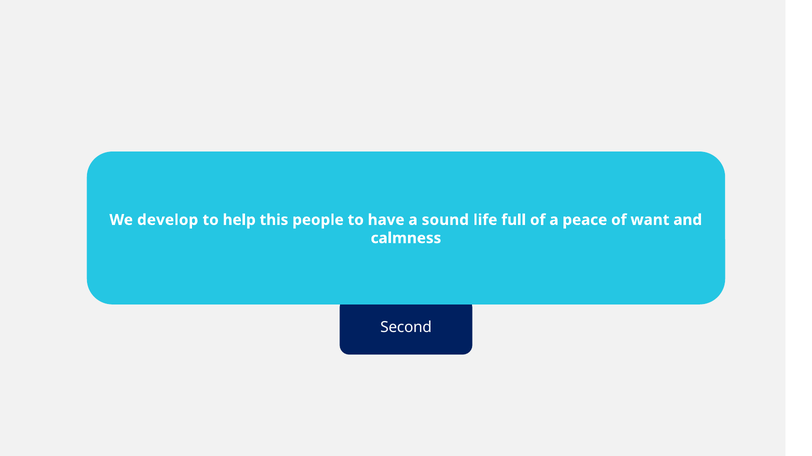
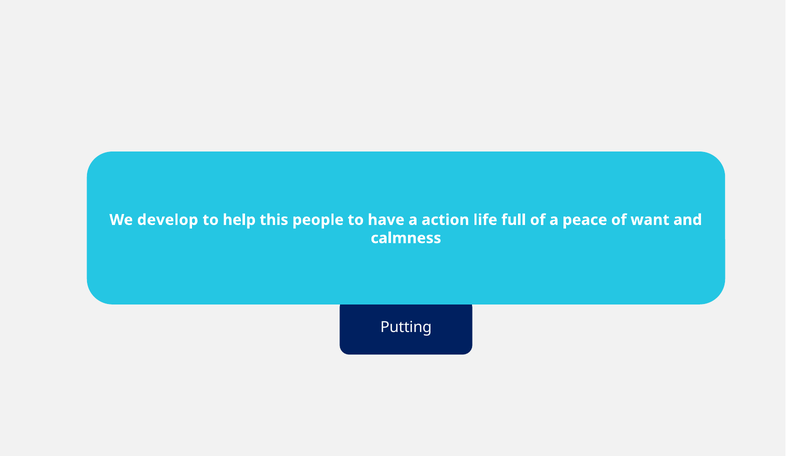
sound: sound -> action
Second: Second -> Putting
